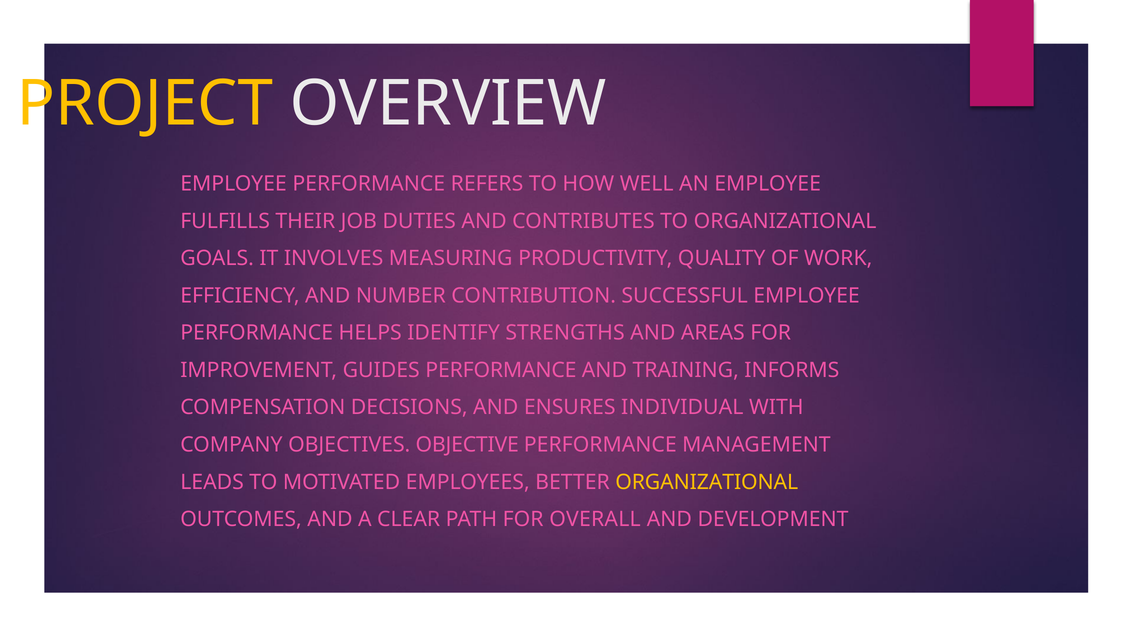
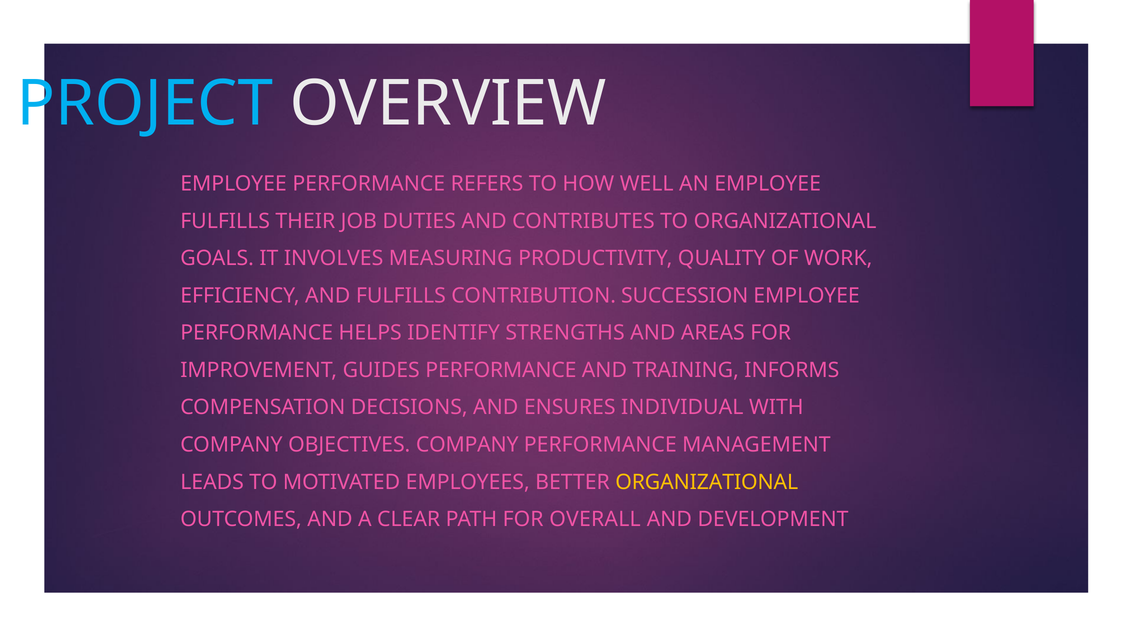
PROJECT colour: yellow -> light blue
AND NUMBER: NUMBER -> FULFILLS
SUCCESSFUL: SUCCESSFUL -> SUCCESSION
OBJECTIVES OBJECTIVE: OBJECTIVE -> COMPANY
